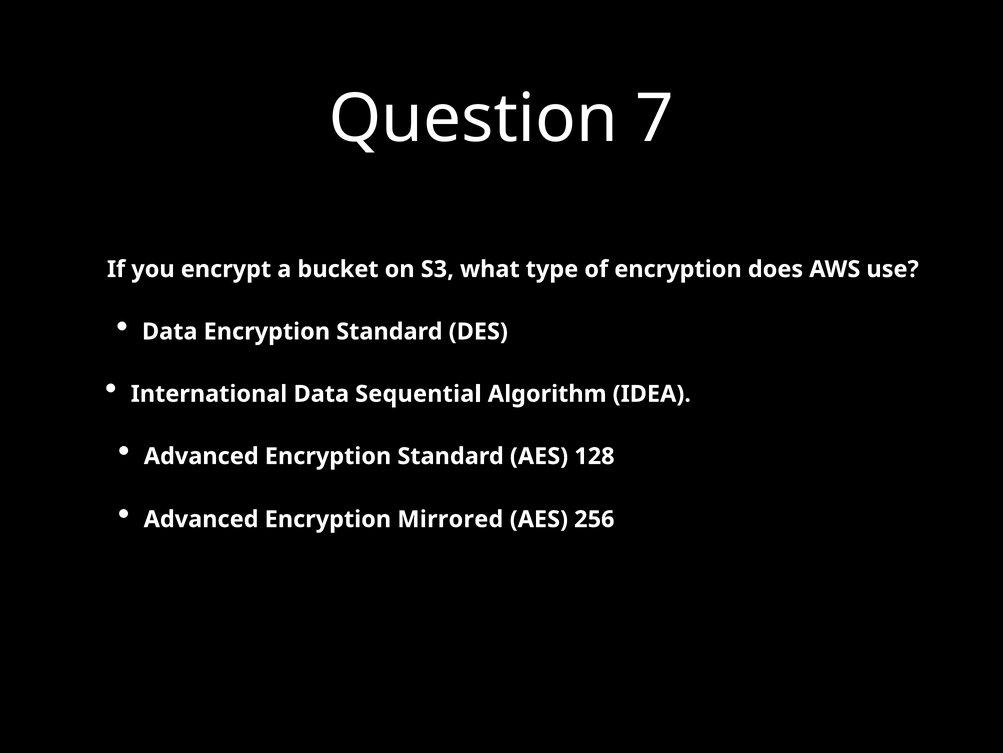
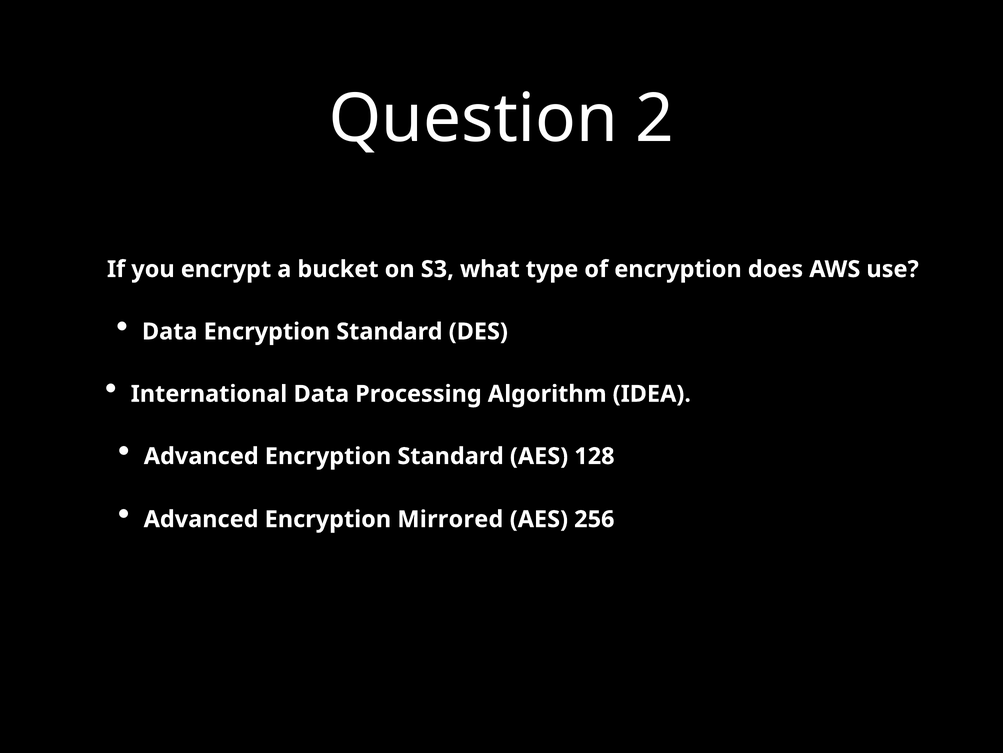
7: 7 -> 2
Sequential: Sequential -> Processing
